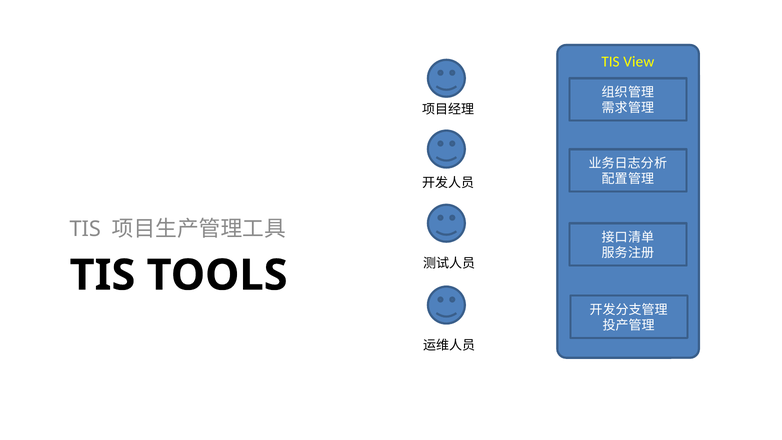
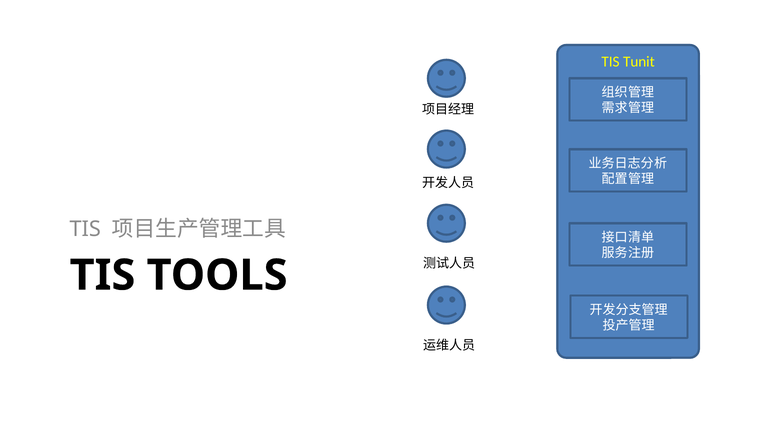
View: View -> Tunit
